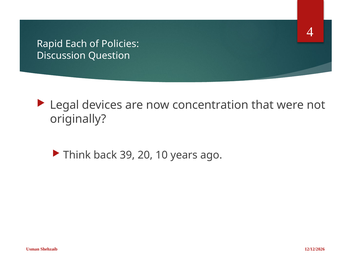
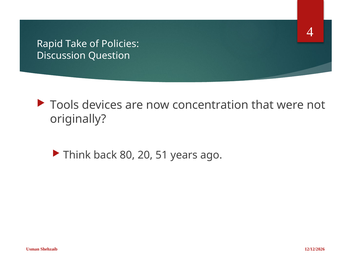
Each: Each -> Take
Legal: Legal -> Tools
39: 39 -> 80
10: 10 -> 51
